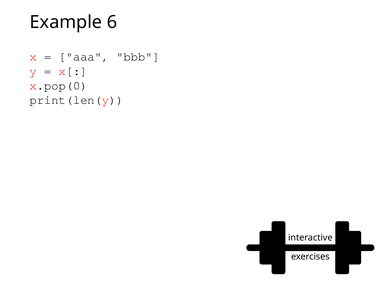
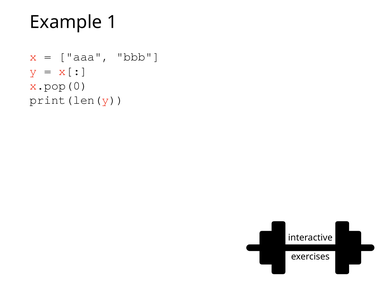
6: 6 -> 1
